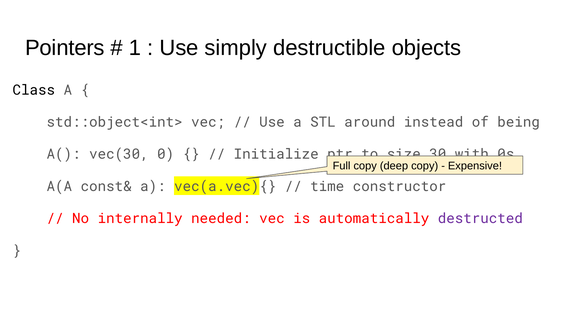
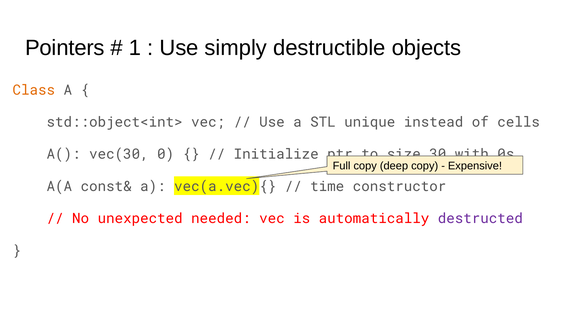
Class colour: black -> orange
around: around -> unique
being: being -> cells
internally: internally -> unexpected
